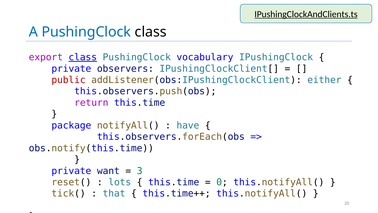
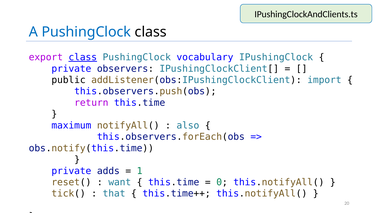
IPushingClockAndClients.ts underline: present -> none
public colour: red -> black
either: either -> import
package: package -> maximum
have: have -> also
want: want -> adds
3: 3 -> 1
lots: lots -> want
